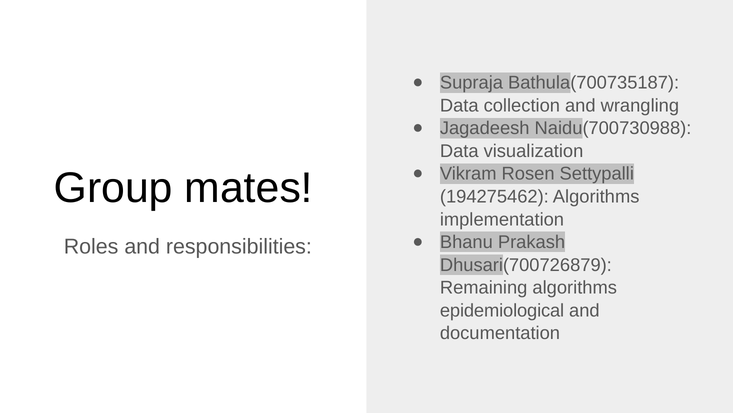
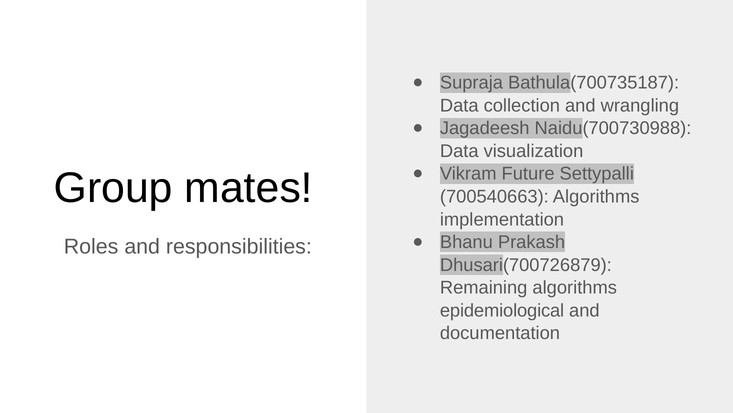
Rosen: Rosen -> Future
194275462: 194275462 -> 700540663
